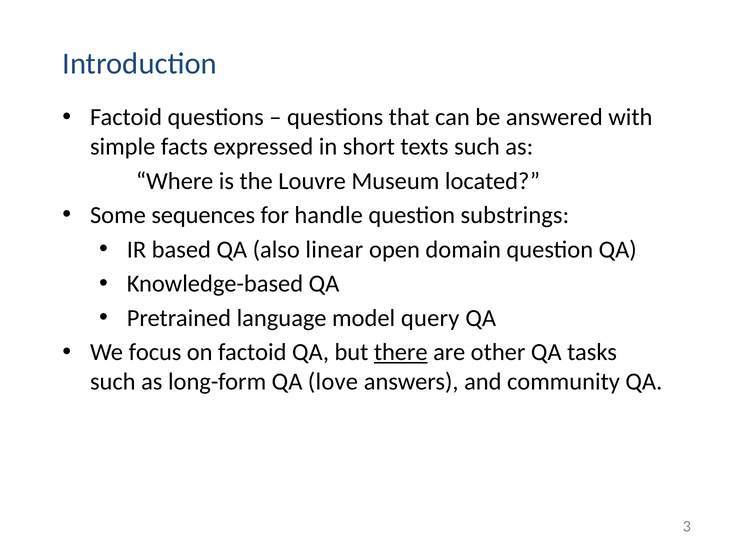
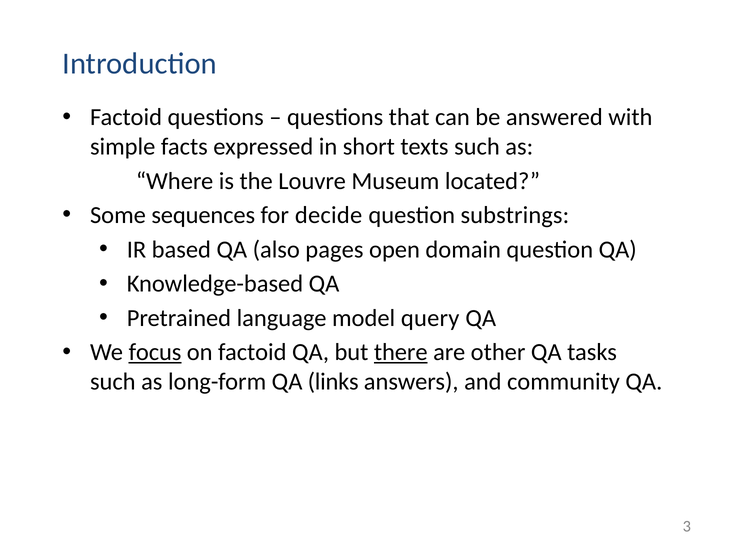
handle: handle -> decide
linear: linear -> pages
focus underline: none -> present
love: love -> links
